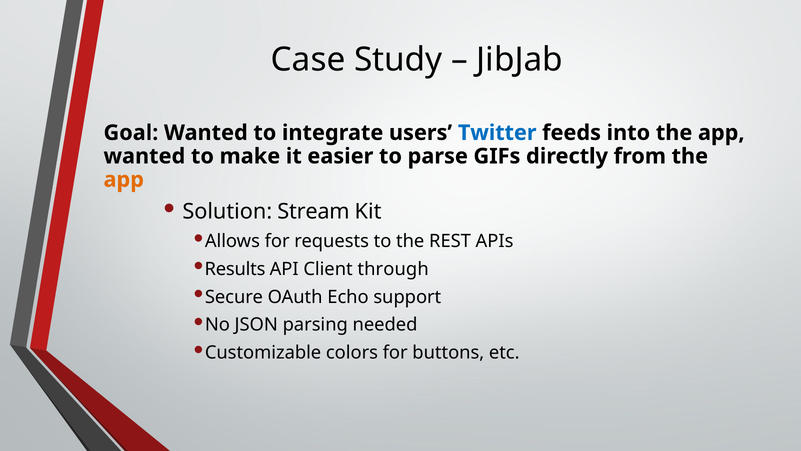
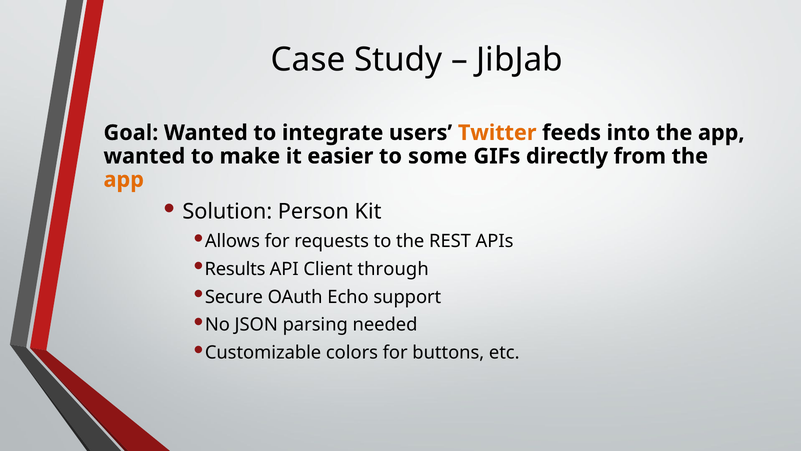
Twitter colour: blue -> orange
parse: parse -> some
Stream: Stream -> Person
